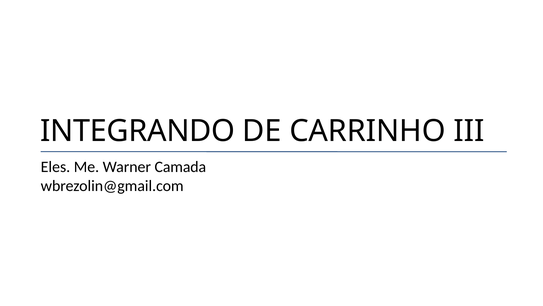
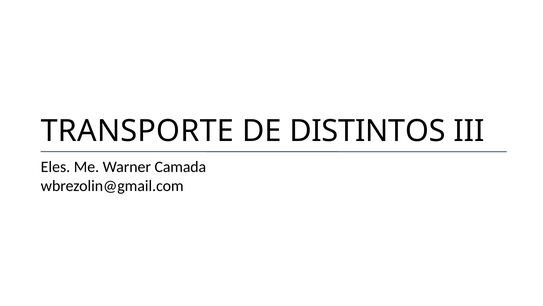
INTEGRANDO: INTEGRANDO -> TRANSPORTE
CARRINHO: CARRINHO -> DISTINTOS
